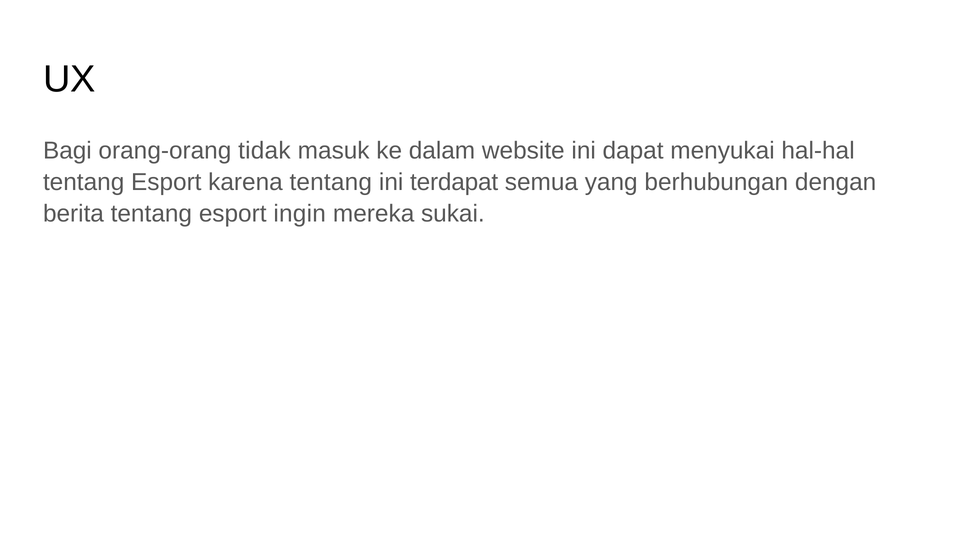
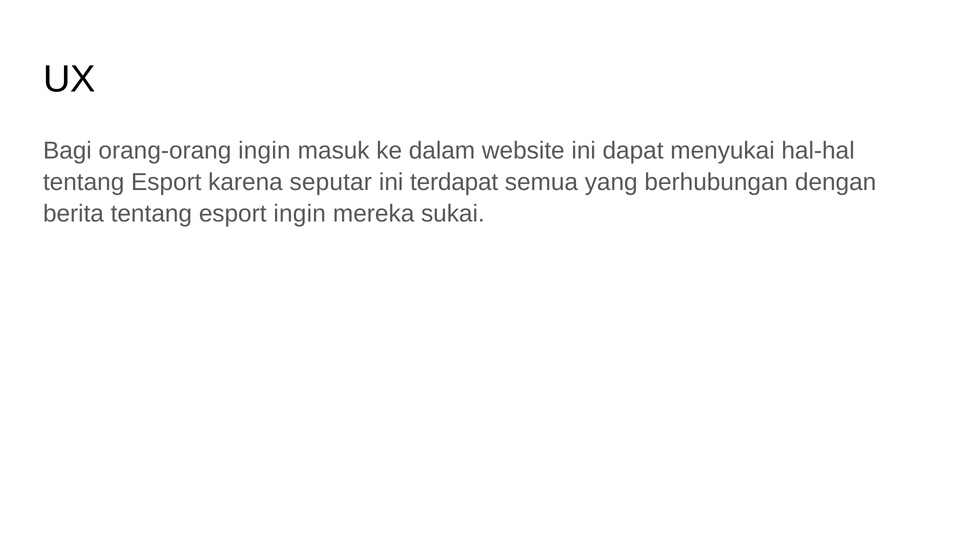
orang-orang tidak: tidak -> ingin
karena tentang: tentang -> seputar
